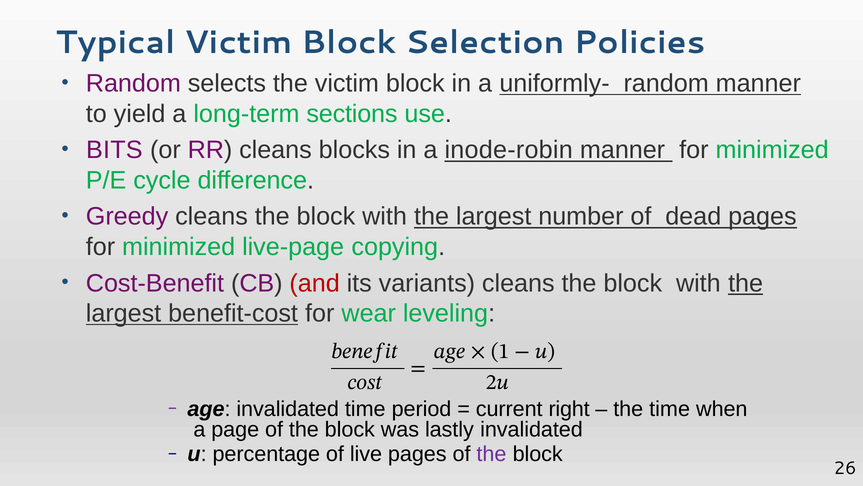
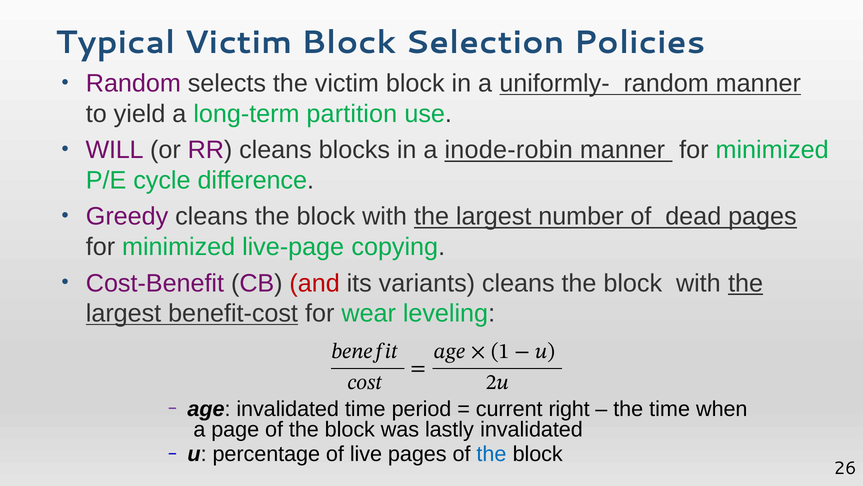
sections: sections -> partition
BITS: BITS -> WILL
the at (491, 454) colour: purple -> blue
